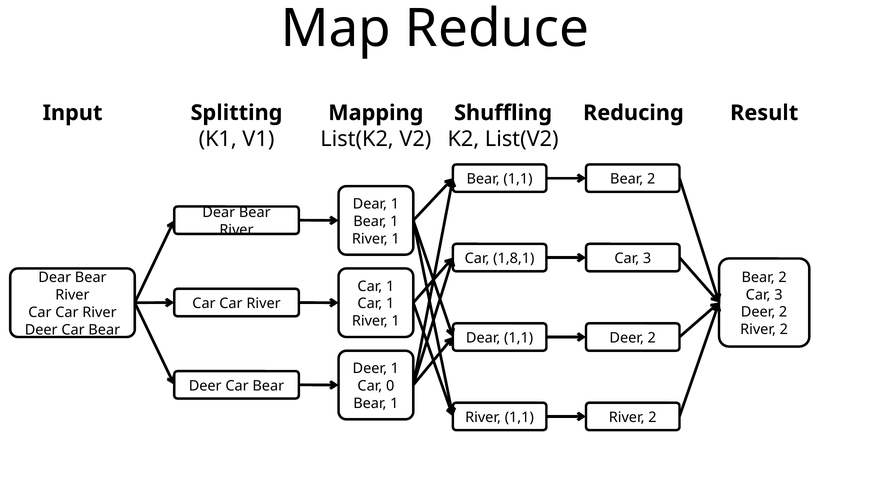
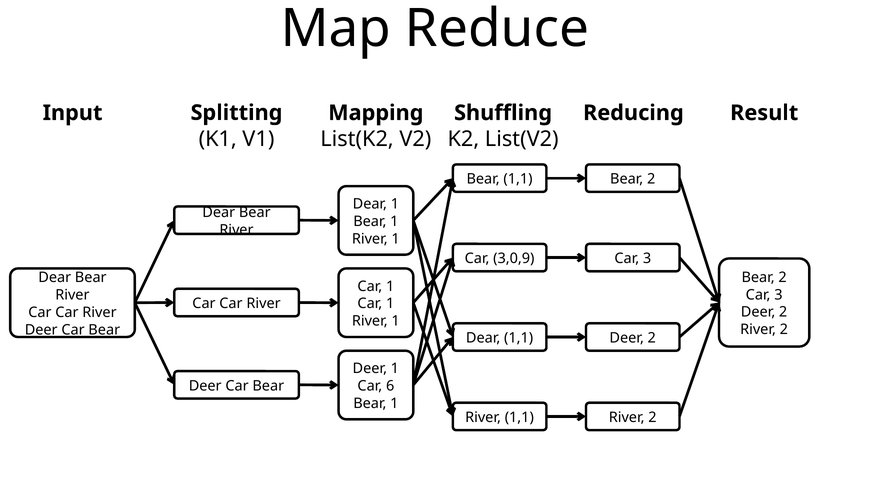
1,8,1: 1,8,1 -> 3,0,9
0: 0 -> 6
